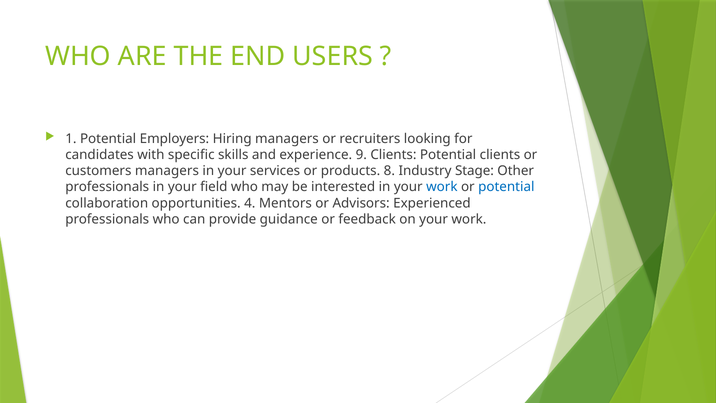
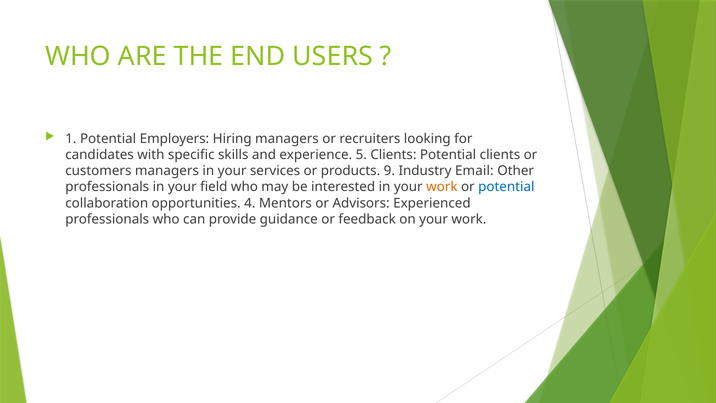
9: 9 -> 5
8: 8 -> 9
Stage: Stage -> Email
work at (442, 187) colour: blue -> orange
